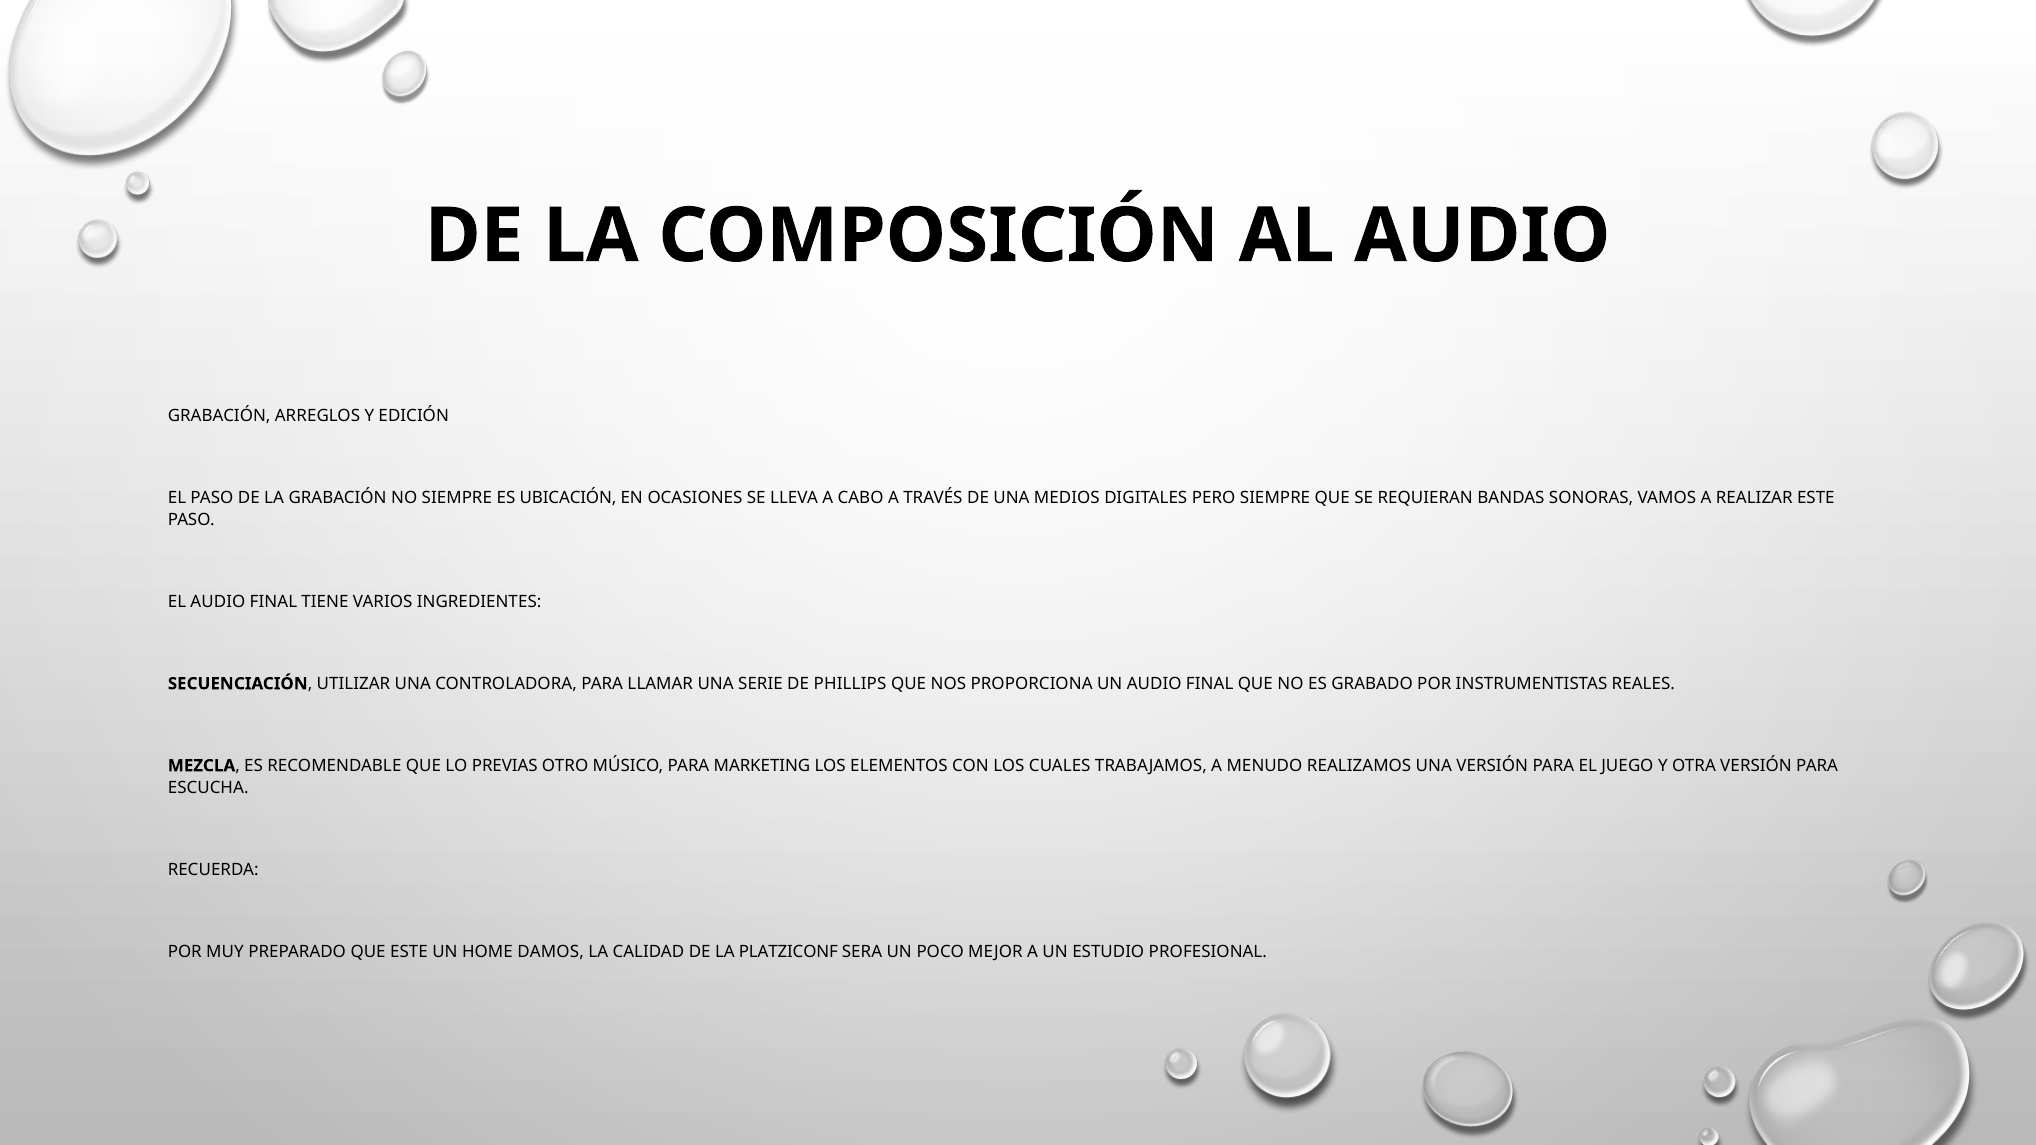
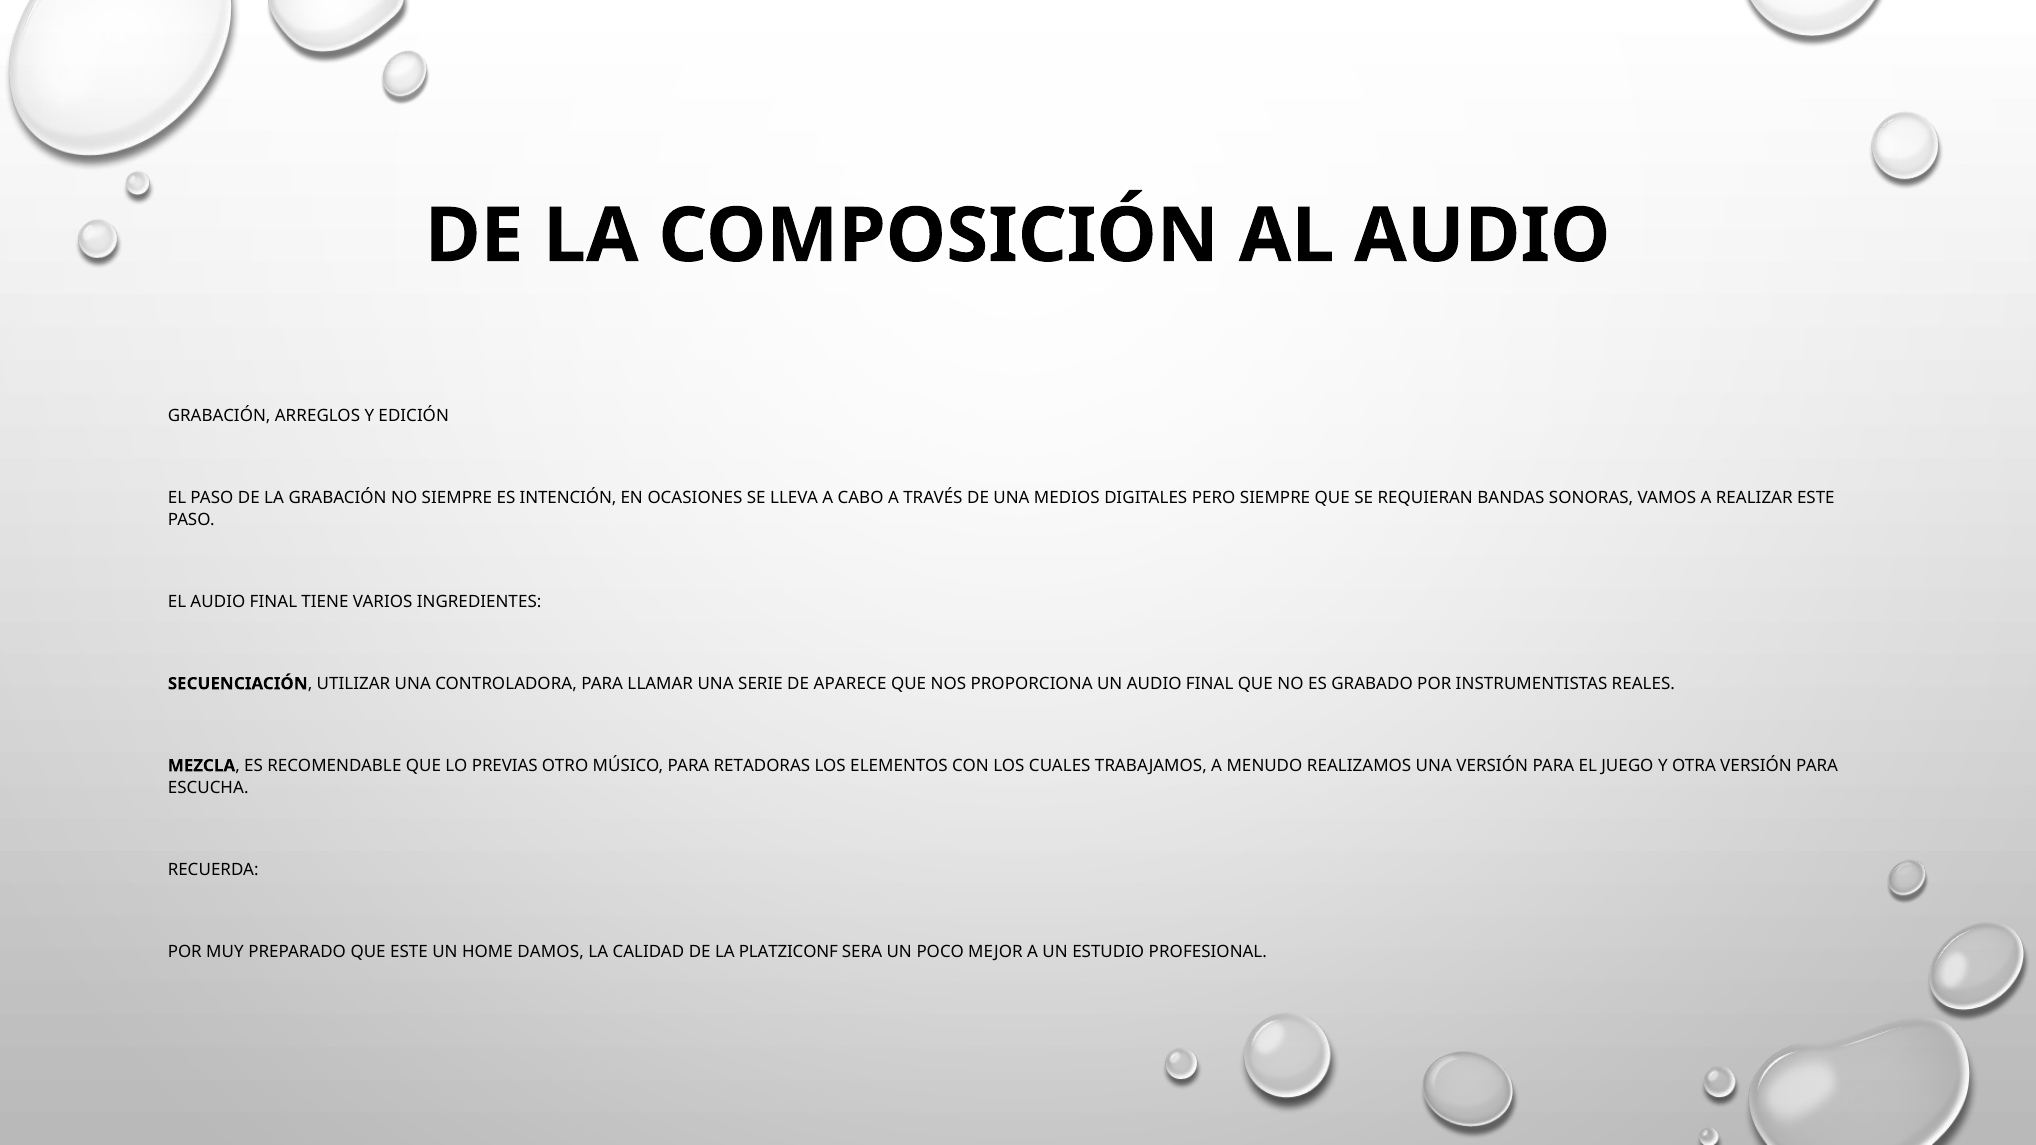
UBICACIÓN: UBICACIÓN -> INTENCIÓN
PHILLIPS: PHILLIPS -> APARECE
MARKETING: MARKETING -> RETADORAS
